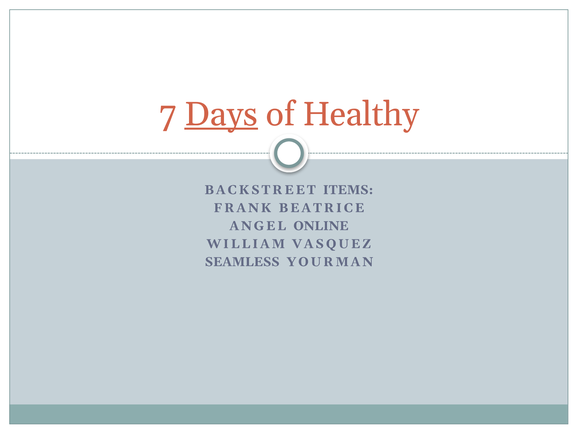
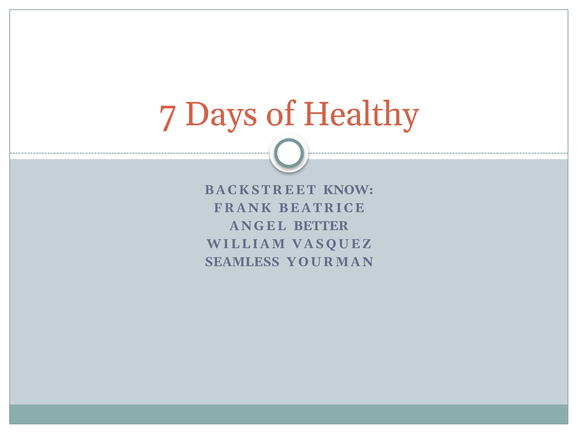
Days underline: present -> none
ITEMS: ITEMS -> KNOW
ONLINE: ONLINE -> BETTER
